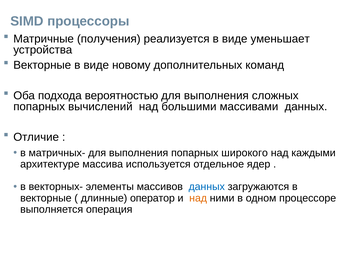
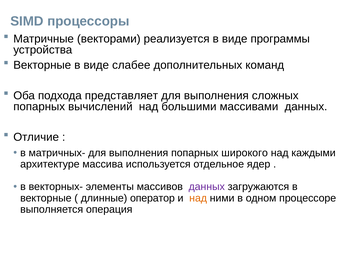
получения: получения -> векторами
уменьшает: уменьшает -> программы
новому: новому -> слабее
вероятностью: вероятностью -> представляет
данных at (207, 187) colour: blue -> purple
